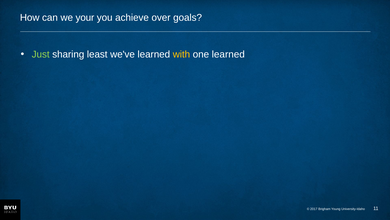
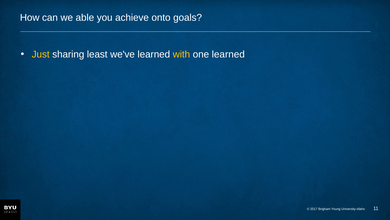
your: your -> able
over: over -> onto
Just colour: light green -> yellow
